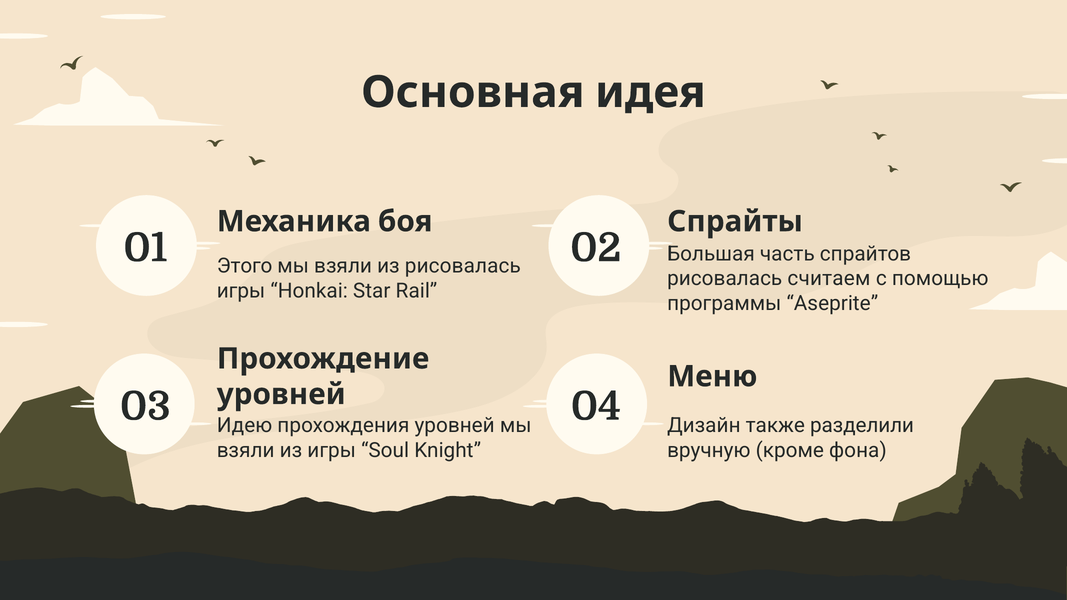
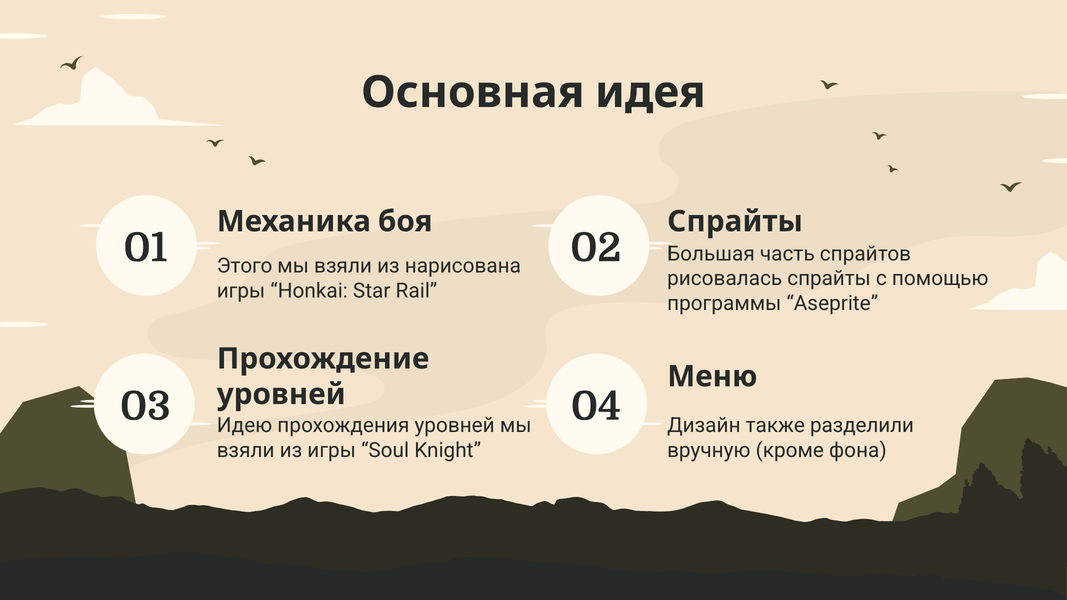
из рисовалась: рисовалась -> нарисована
рисовалась считаем: считаем -> спрайты
